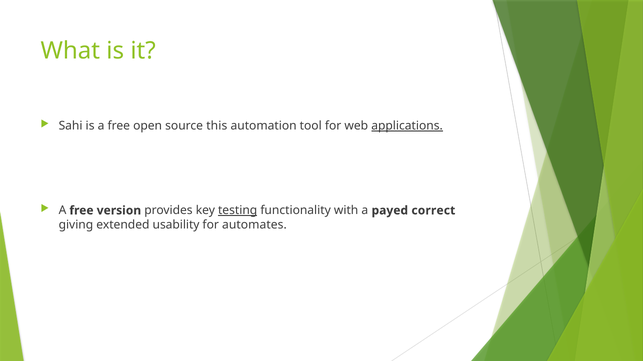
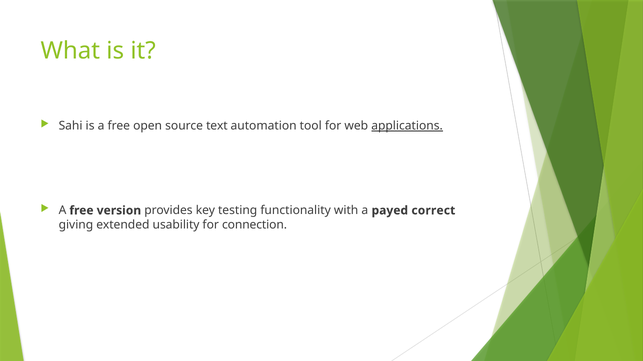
this: this -> text
testing underline: present -> none
automates: automates -> connection
